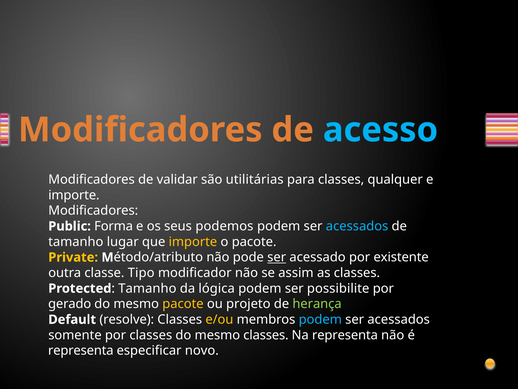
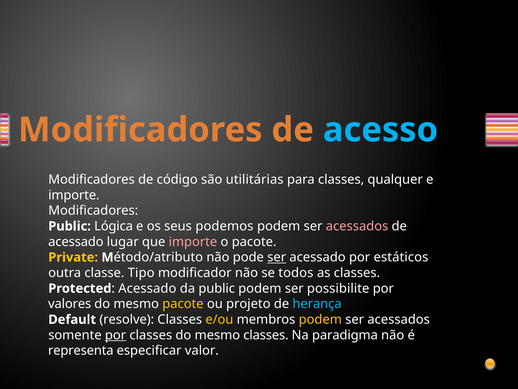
validar: validar -> código
Forma: Forma -> Lógica
acessados at (357, 226) colour: light blue -> pink
tamanho at (76, 241): tamanho -> acessado
importe at (193, 241) colour: yellow -> pink
existente: existente -> estáticos
assim: assim -> todos
Tamanho at (147, 288): Tamanho -> Acessado
da lógica: lógica -> public
gerado: gerado -> valores
herança colour: light green -> light blue
podem at (320, 319) colour: light blue -> yellow
por at (116, 335) underline: none -> present
Na representa: representa -> paradigma
novo: novo -> valor
